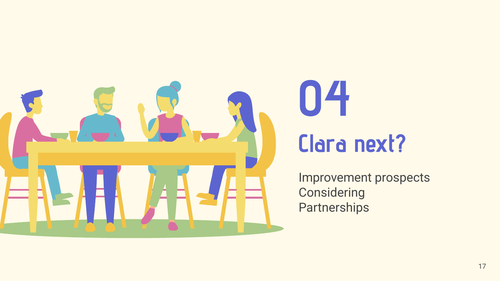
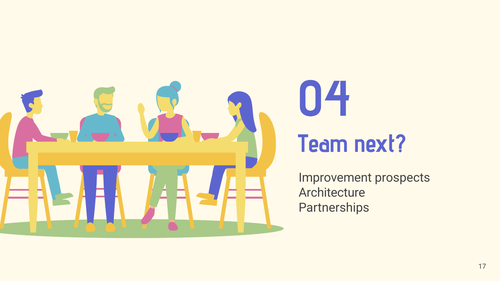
Clara: Clara -> Team
Considering: Considering -> Architecture
